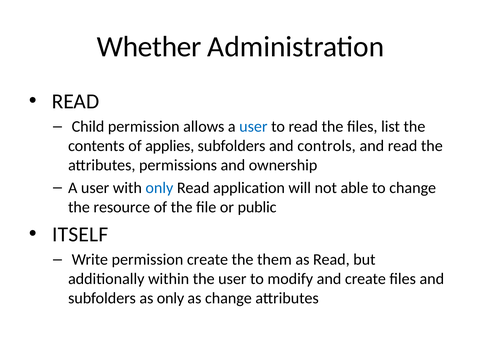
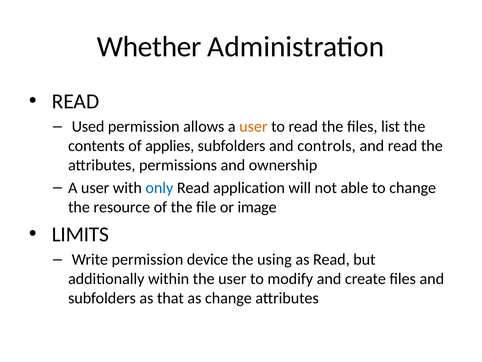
Child: Child -> Used
user at (253, 126) colour: blue -> orange
public: public -> image
ITSELF: ITSELF -> LIMITS
permission create: create -> device
them: them -> using
as only: only -> that
